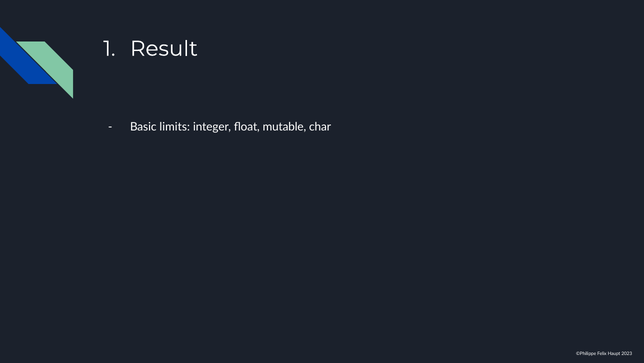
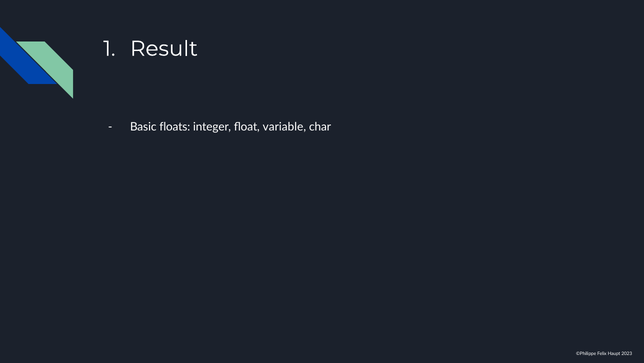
limits: limits -> floats
mutable: mutable -> variable
